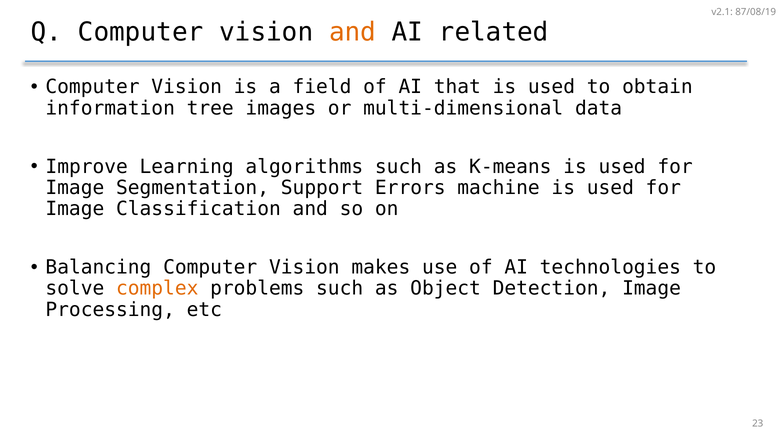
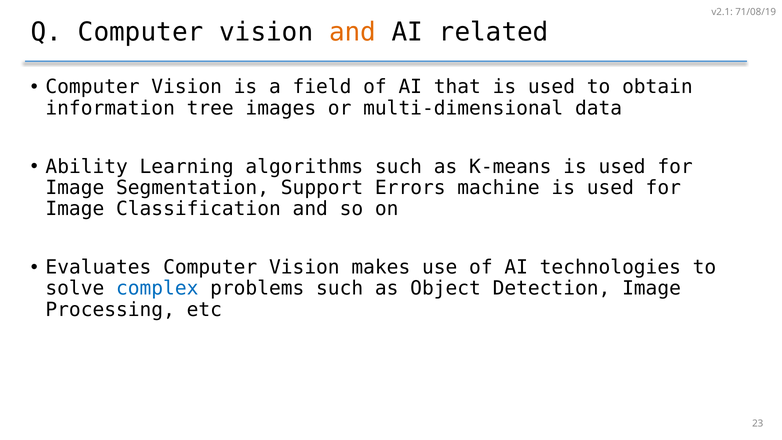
87/08/19: 87/08/19 -> 71/08/19
Improve: Improve -> Ability
Balancing: Balancing -> Evaluates
complex colour: orange -> blue
